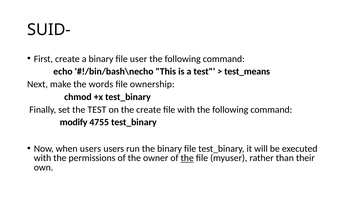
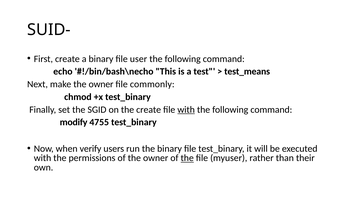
make the words: words -> owner
ownership: ownership -> commonly
the TEST: TEST -> SGID
with at (186, 110) underline: none -> present
when users: users -> verify
